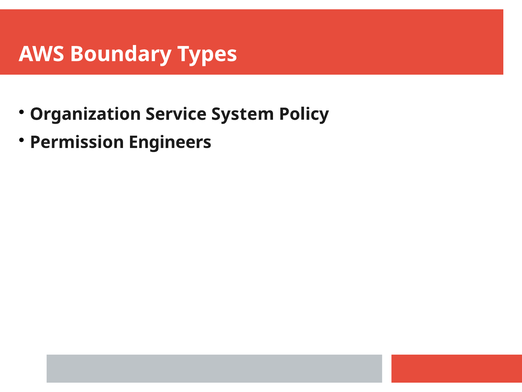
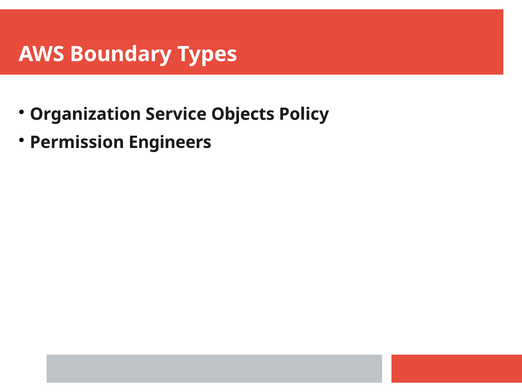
System: System -> Objects
